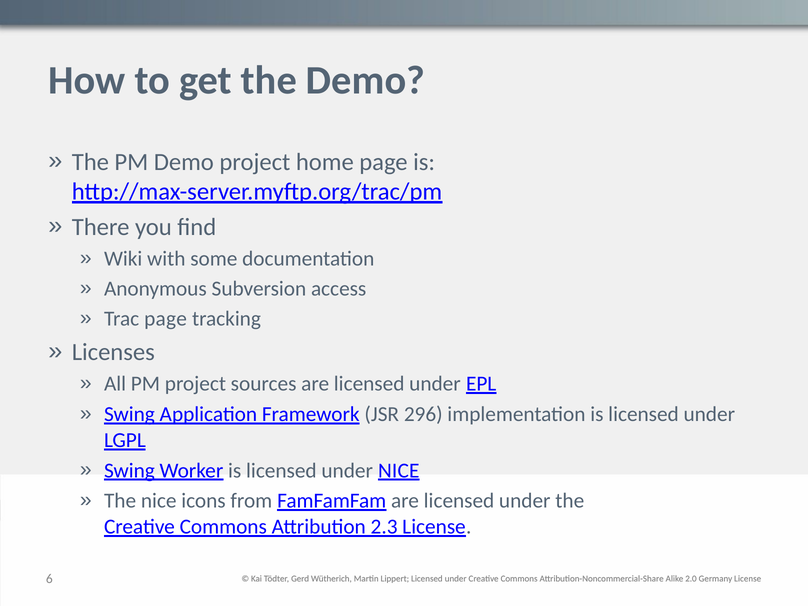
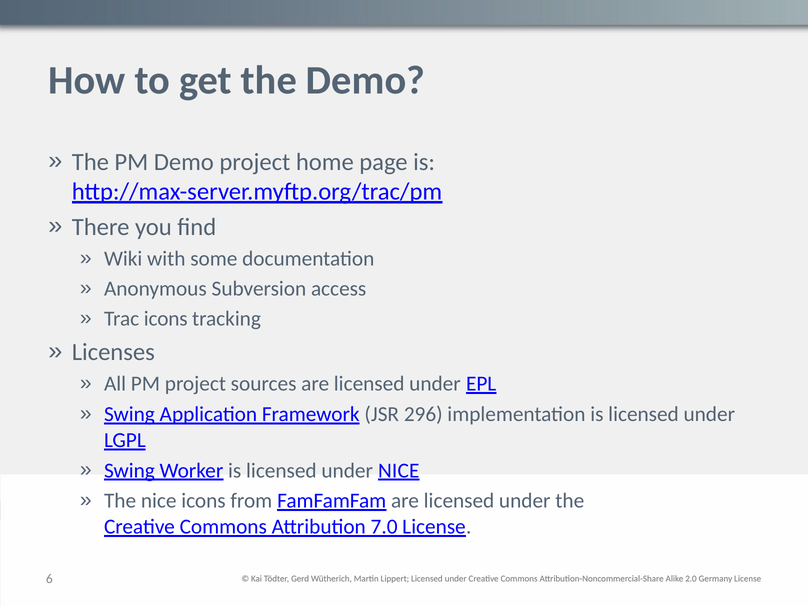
Trac page: page -> icons
2.3: 2.3 -> 7.0
